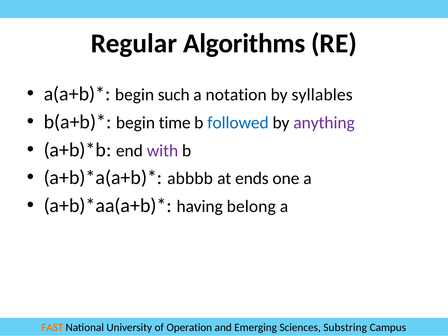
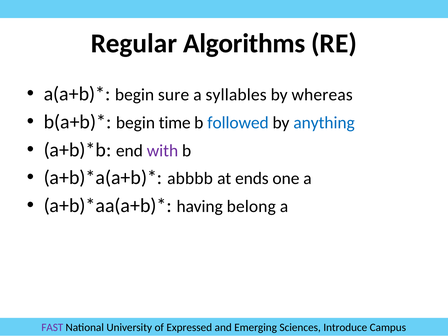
such: such -> sure
notation: notation -> syllables
syllables: syllables -> whereas
anything colour: purple -> blue
FAST colour: orange -> purple
Operation: Operation -> Expressed
Substring: Substring -> Introduce
